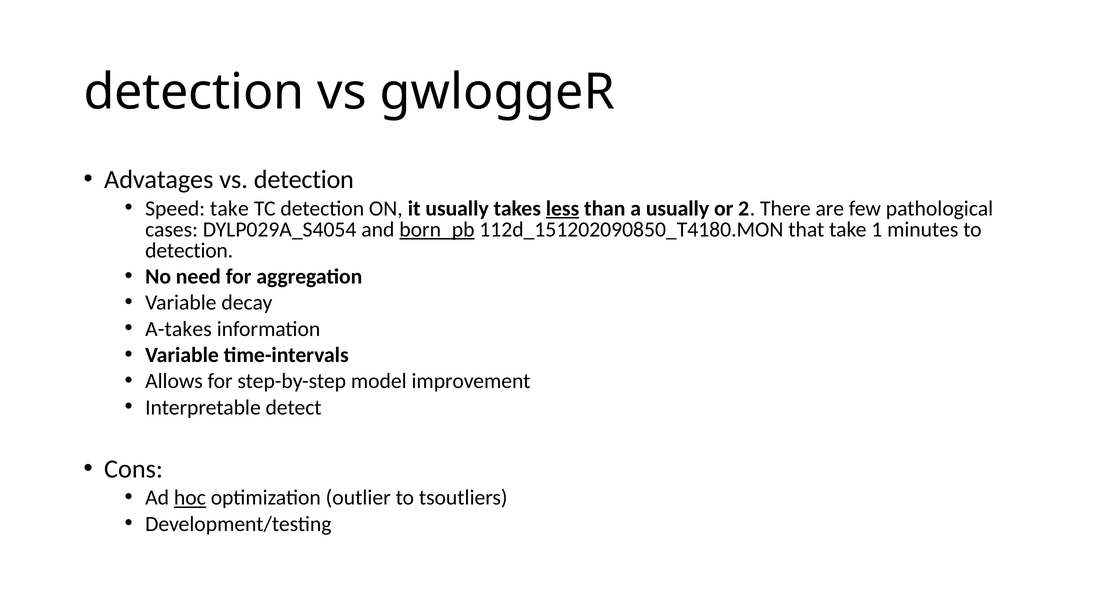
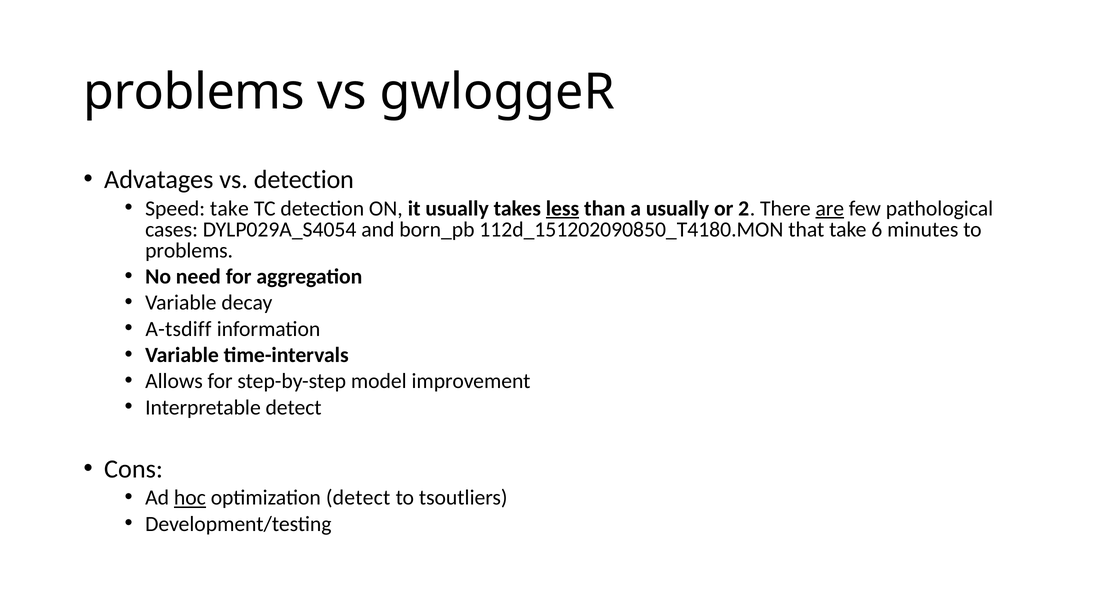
detection at (194, 92): detection -> problems
are underline: none -> present
born_pb underline: present -> none
1: 1 -> 6
detection at (189, 251): detection -> problems
A-takes: A-takes -> A-tsdiff
optimization outlier: outlier -> detect
